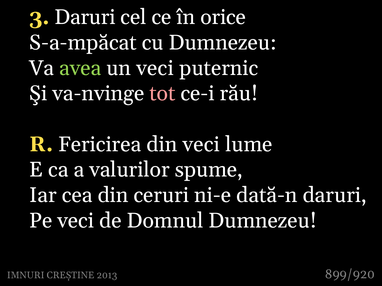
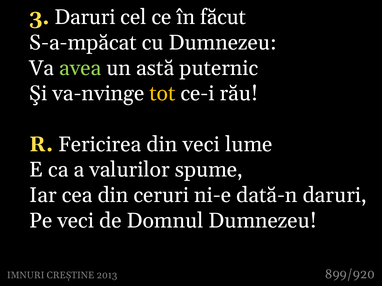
orice: orice -> făcut
un veci: veci -> astă
tot colour: pink -> yellow
